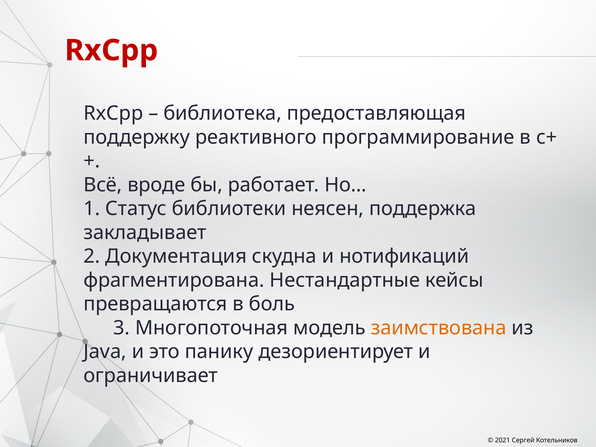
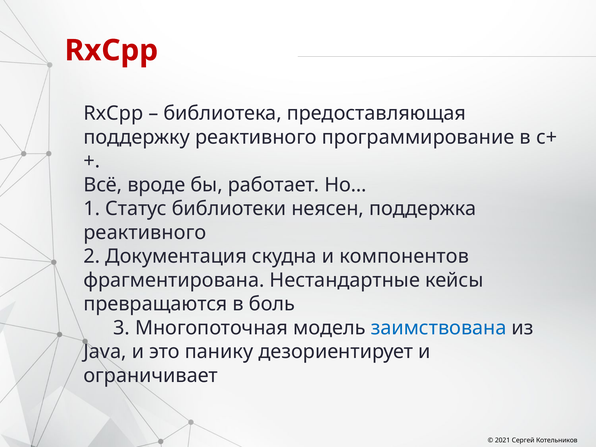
закладывает at (145, 232): закладывает -> реактивного
нотификаций: нотификаций -> компонентов
заимствована colour: orange -> blue
